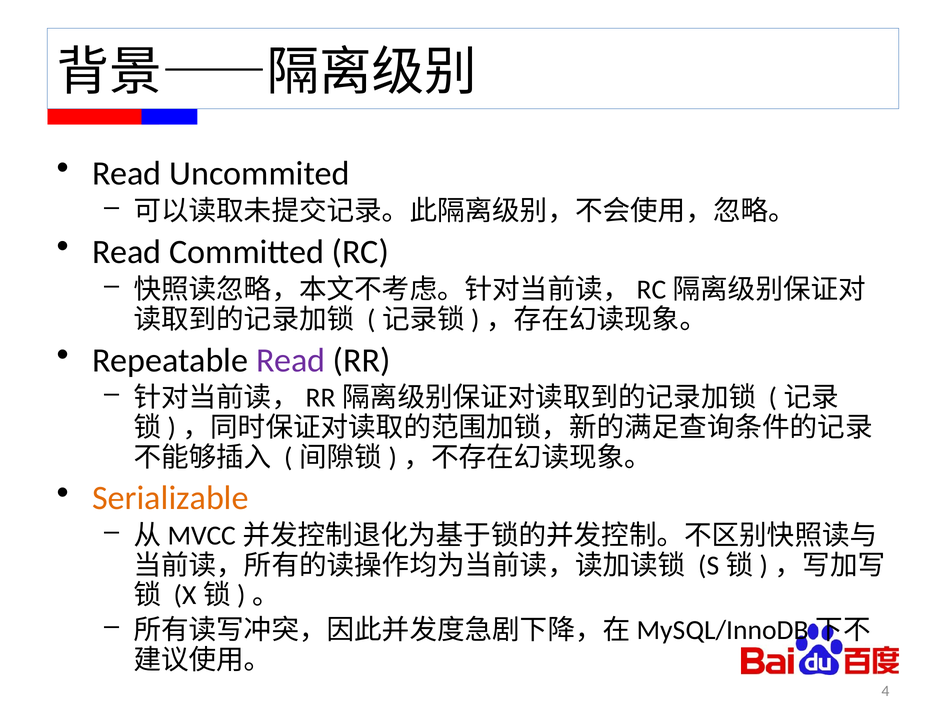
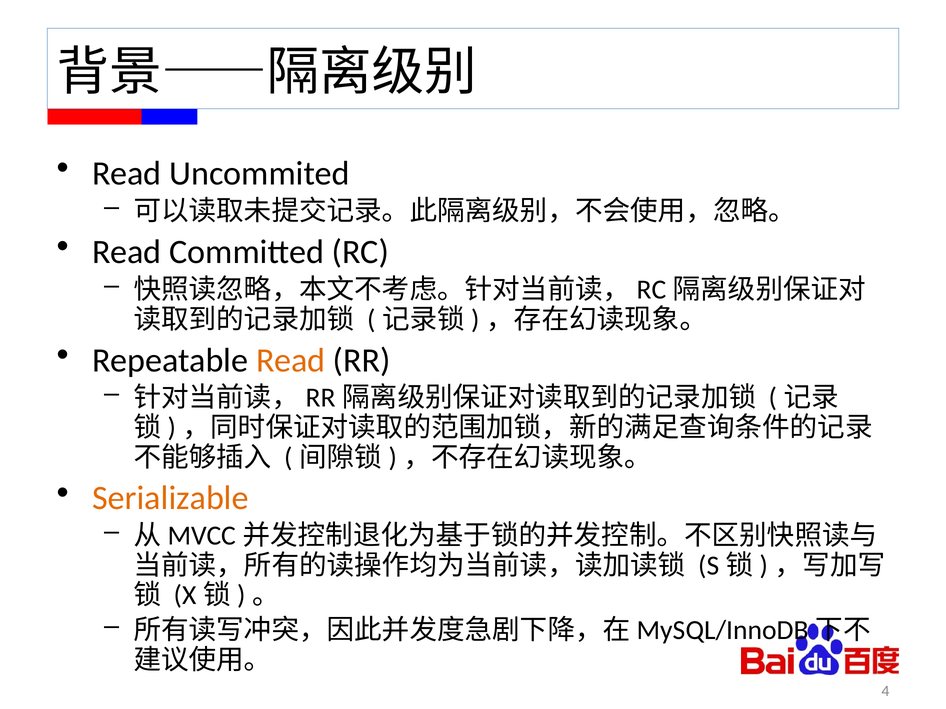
Read at (291, 360) colour: purple -> orange
